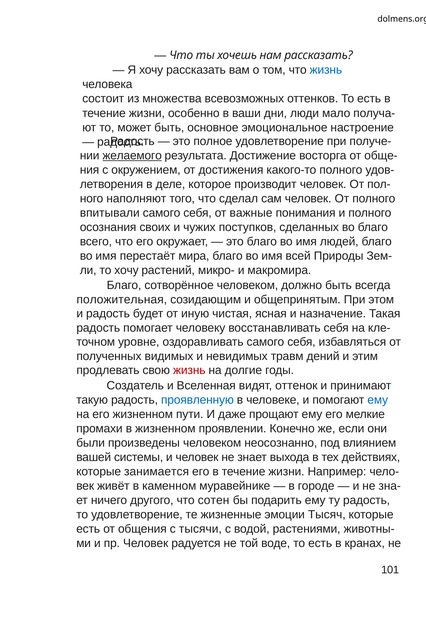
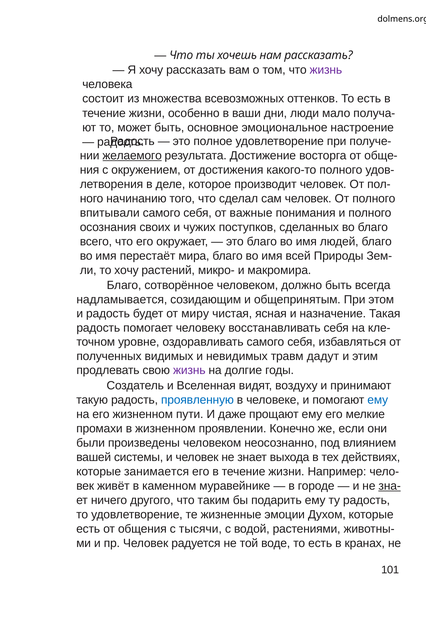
жизнь at (326, 70) colour: blue -> purple
наполняют: наполняют -> начинанию
положительная: положительная -> надламывается
иную: иную -> миру
дений: дений -> дадут
жизнь at (189, 371) colour: red -> purple
оттенок: оттенок -> воздуху
зна- underline: none -> present
сотен: сотен -> таким
Тысяч: Тысяч -> Духом
